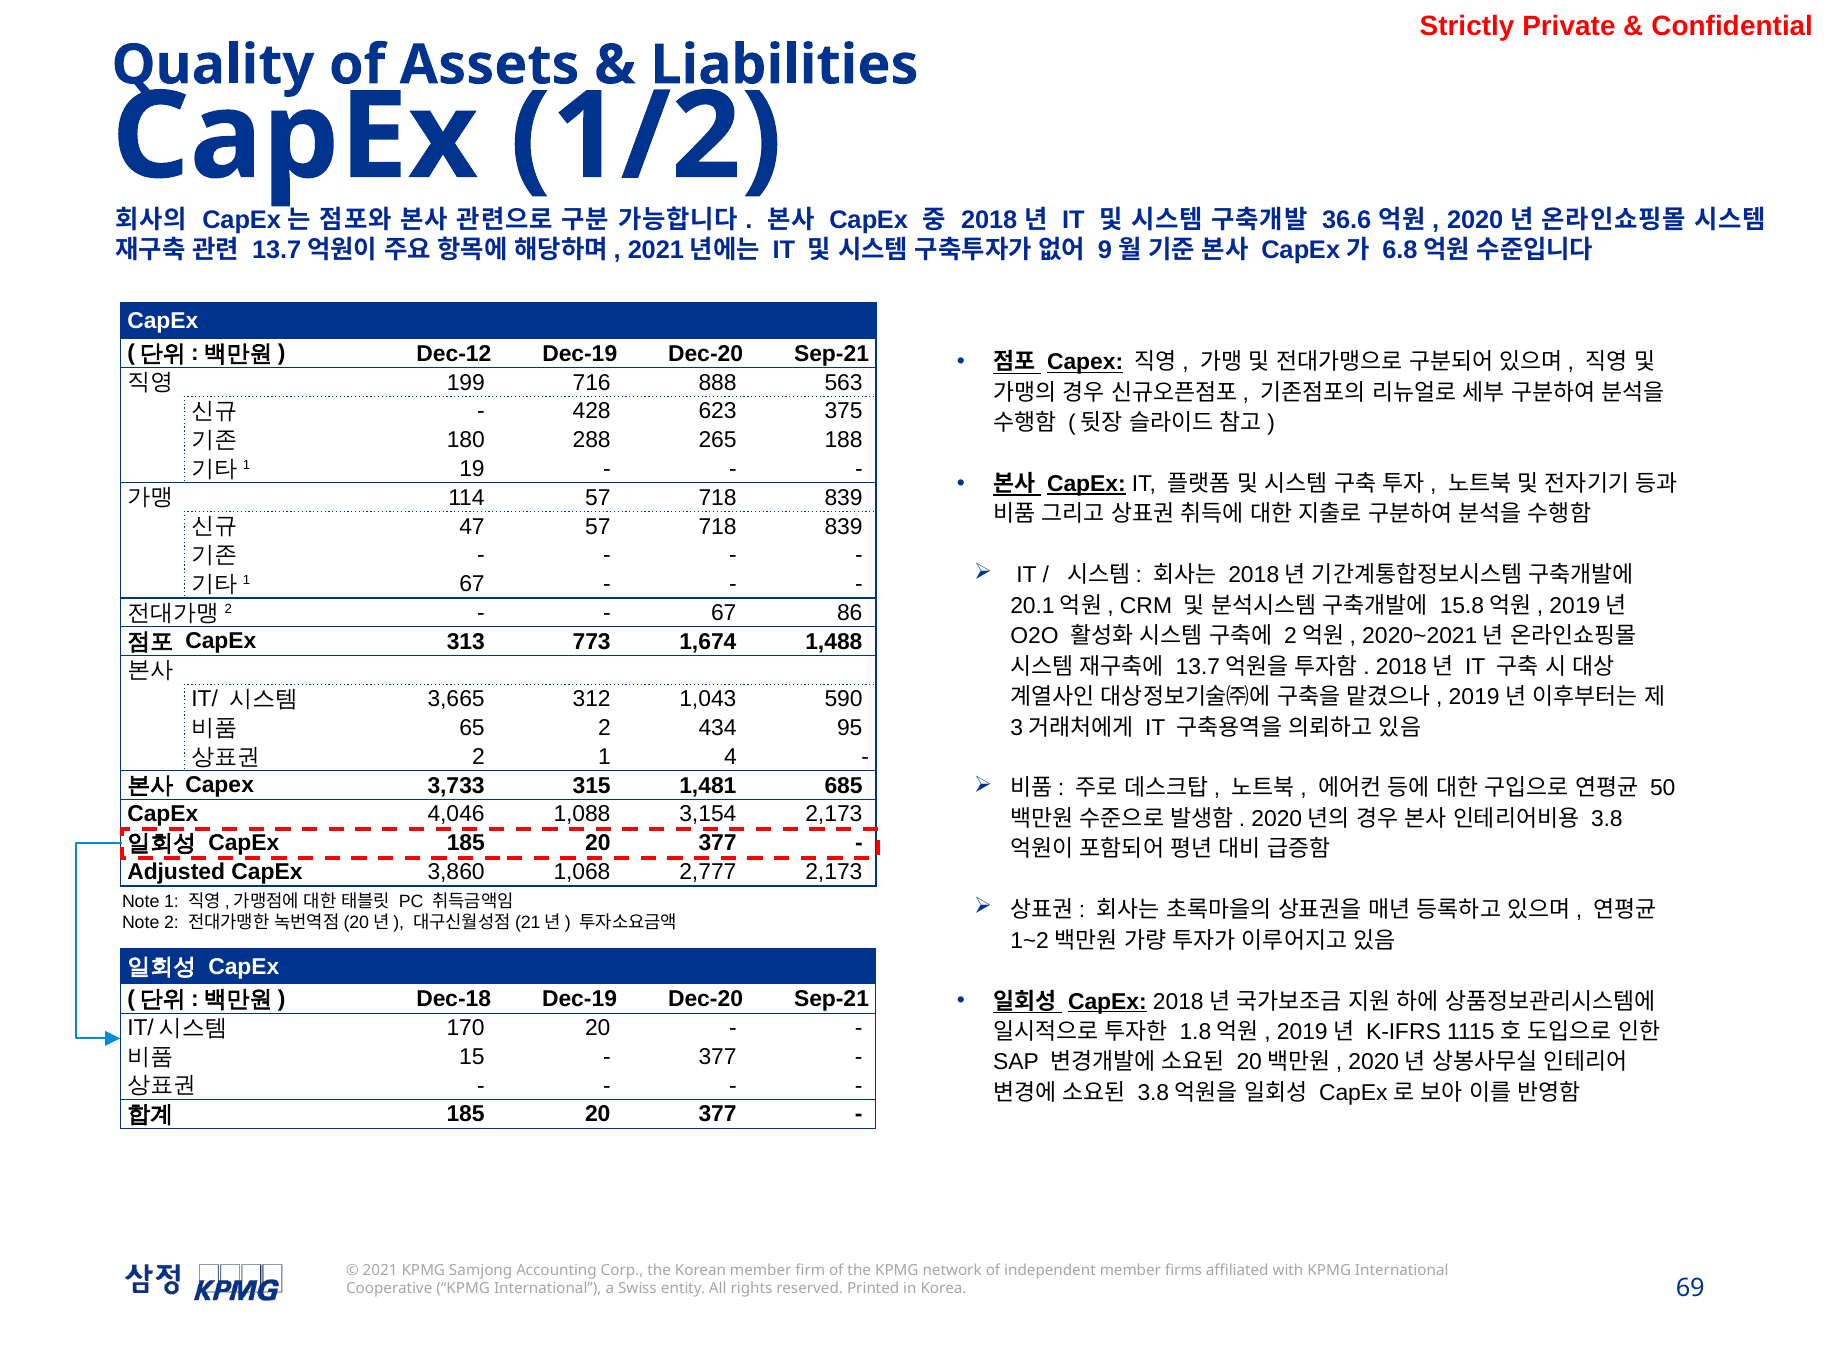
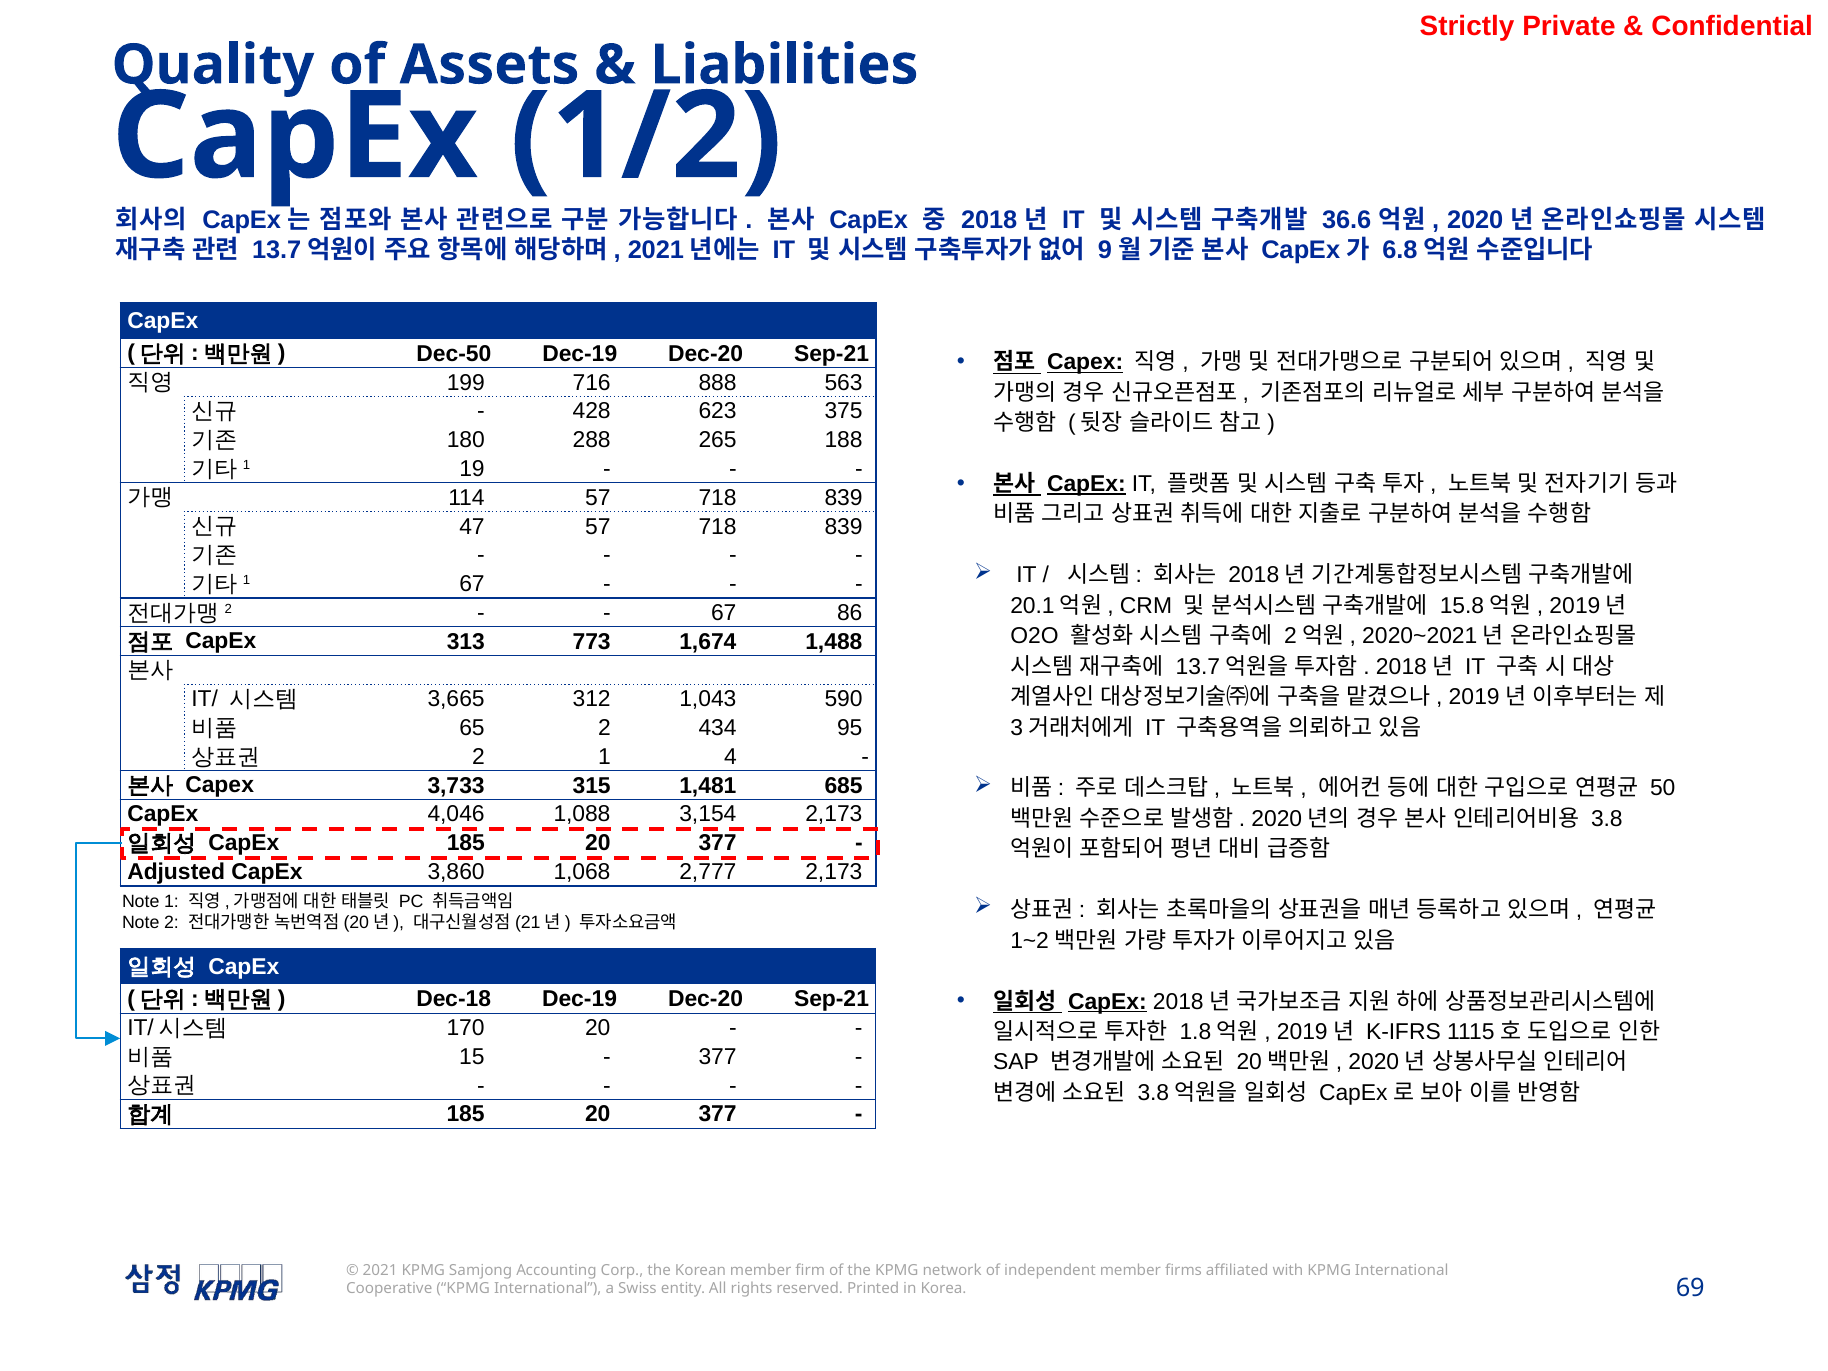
Dec-12: Dec-12 -> Dec-50
